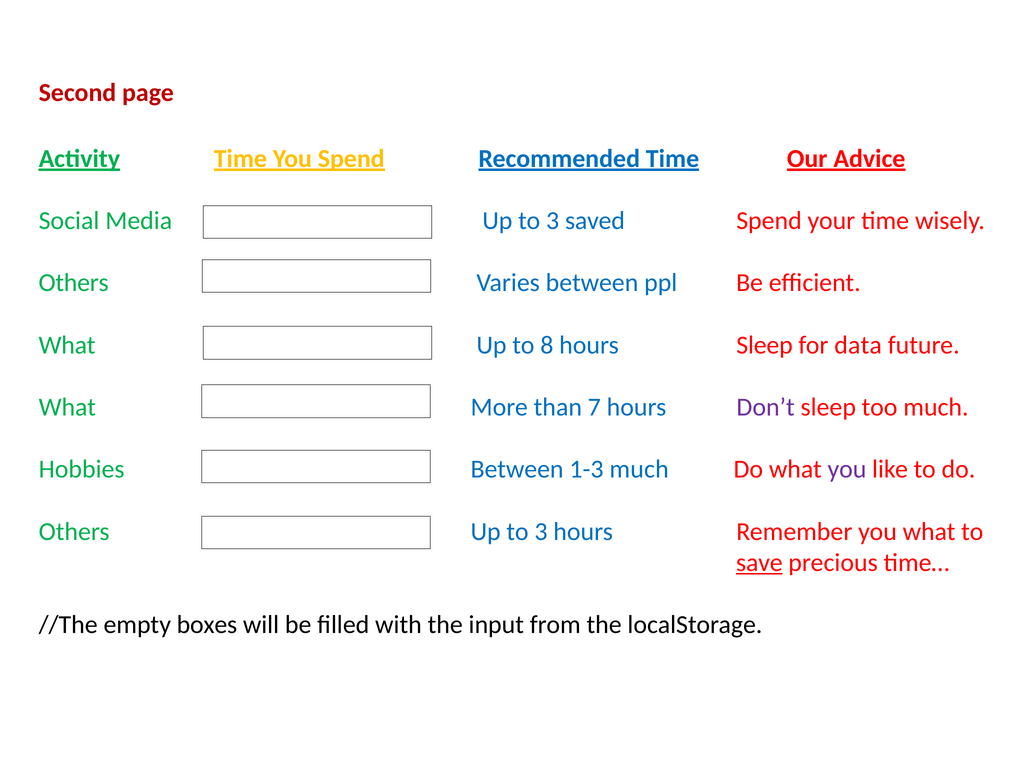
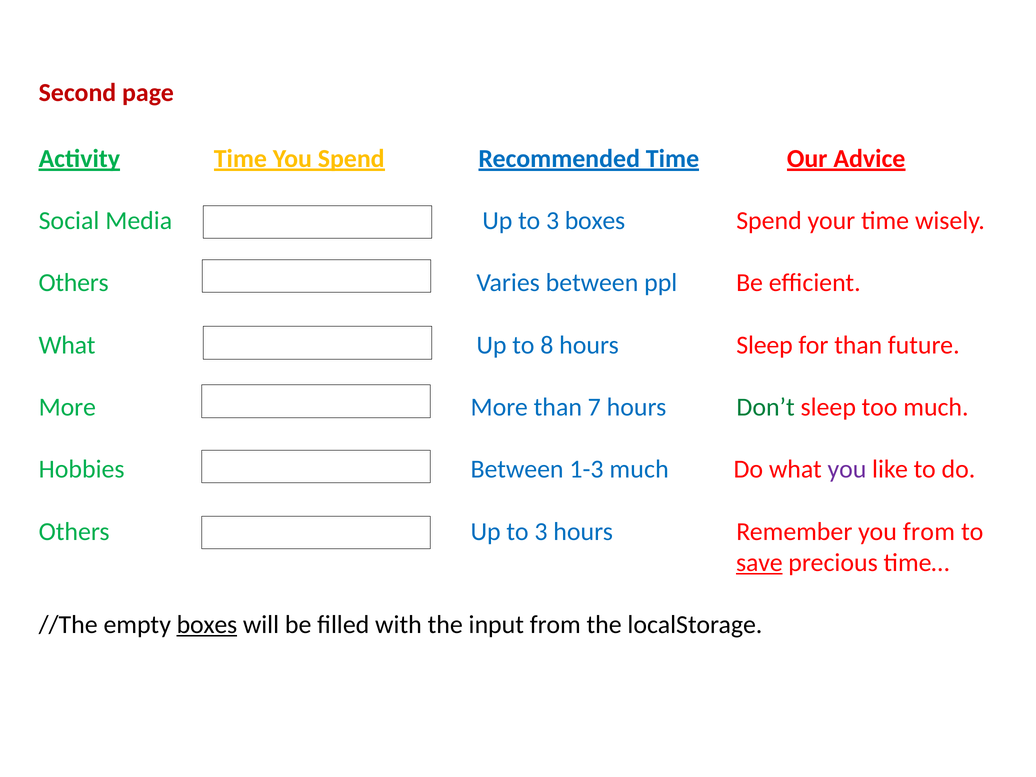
3 saved: saved -> boxes
for data: data -> than
What at (67, 407): What -> More
Don’t colour: purple -> green
you what: what -> from
boxes at (207, 625) underline: none -> present
